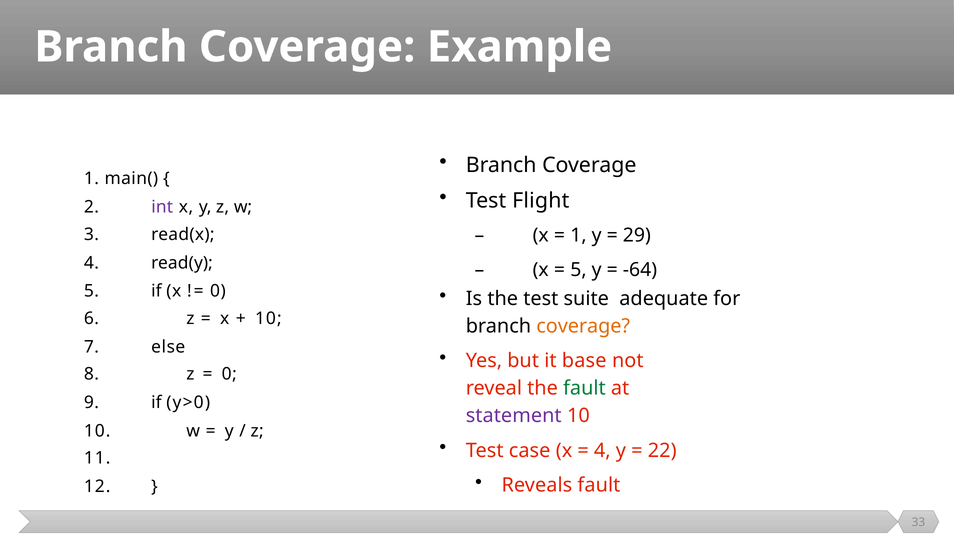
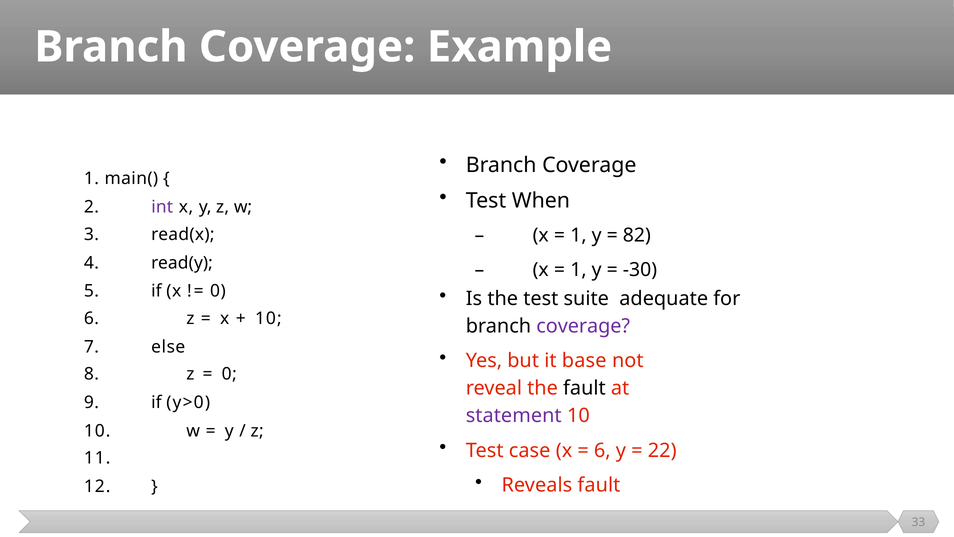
Flight: Flight -> When
29: 29 -> 82
5 at (578, 270): 5 -> 1
-64: -64 -> -30
coverage at (583, 326) colour: orange -> purple
fault at (584, 388) colour: green -> black
4 at (602, 450): 4 -> 6
